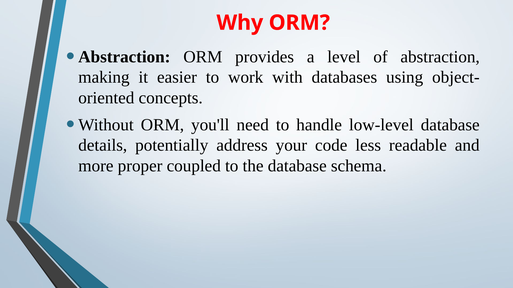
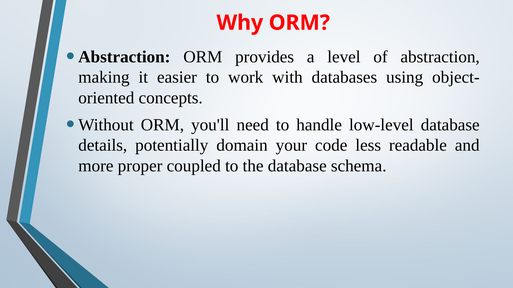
address: address -> domain
